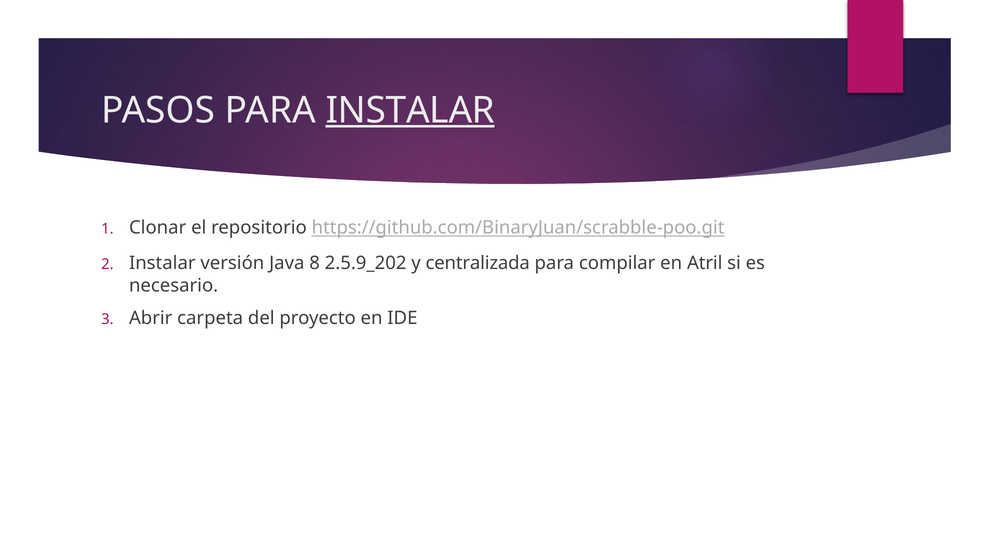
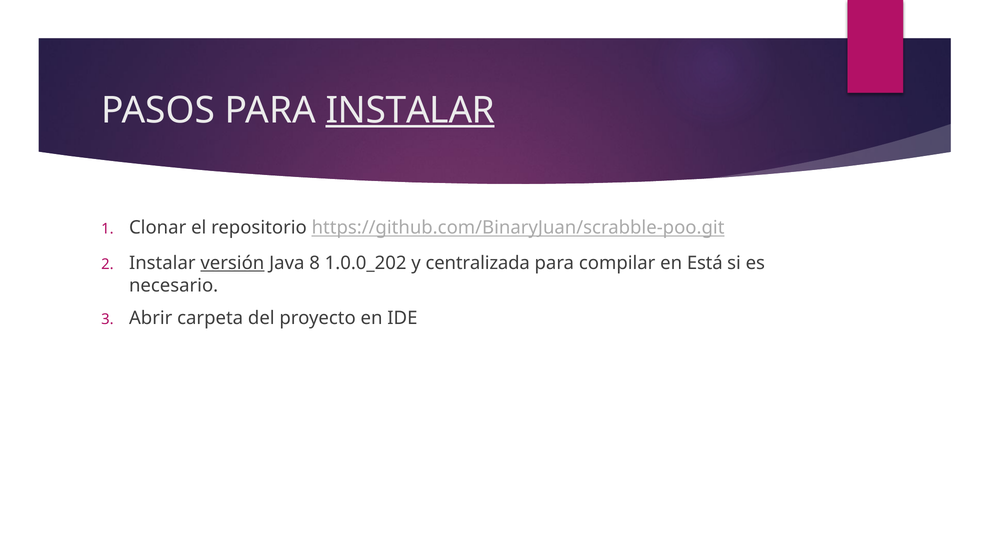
versión underline: none -> present
2.5.9_202: 2.5.9_202 -> 1.0.0_202
Atril: Atril -> Está
